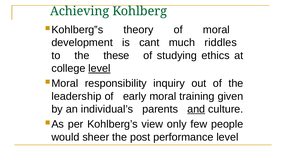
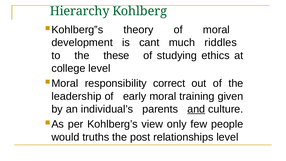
Achieving: Achieving -> Hierarchy
level at (99, 68) underline: present -> none
inquiry: inquiry -> correct
sheer: sheer -> truths
performance: performance -> relationships
